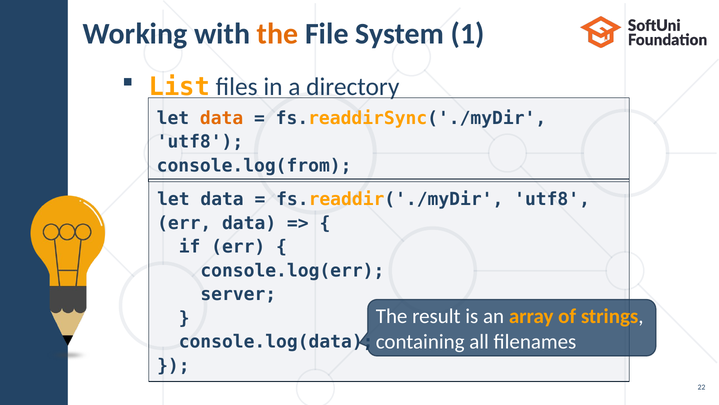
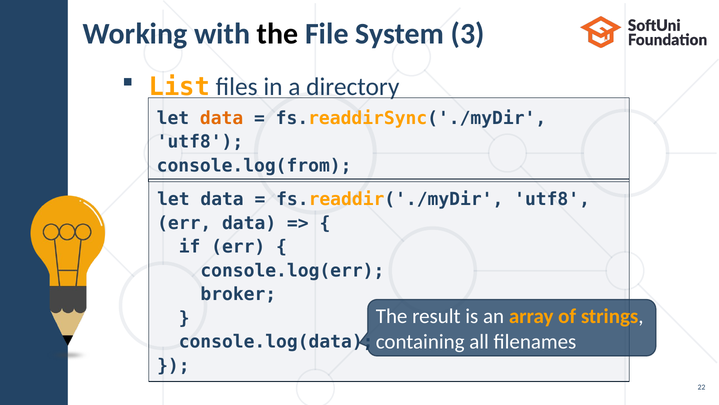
the at (278, 34) colour: orange -> black
1: 1 -> 3
server: server -> broker
